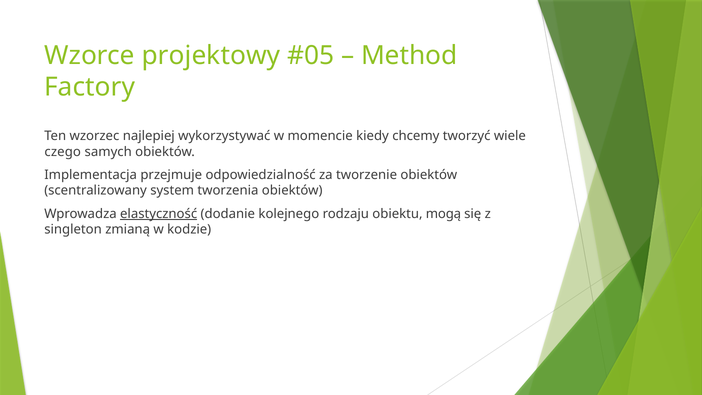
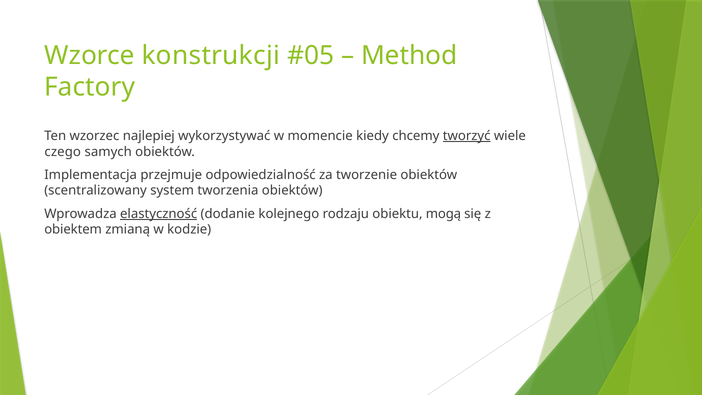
projektowy: projektowy -> konstrukcji
tworzyć underline: none -> present
singleton: singleton -> obiektem
